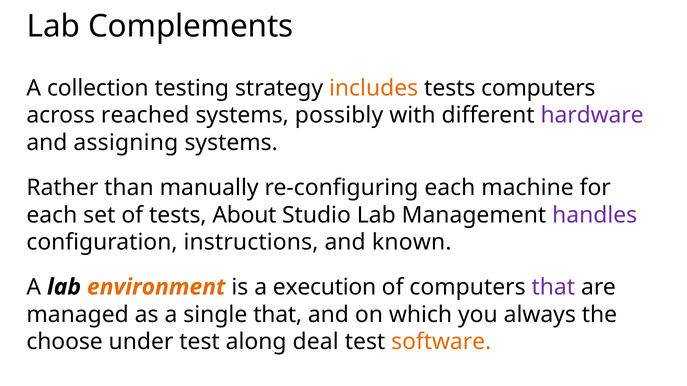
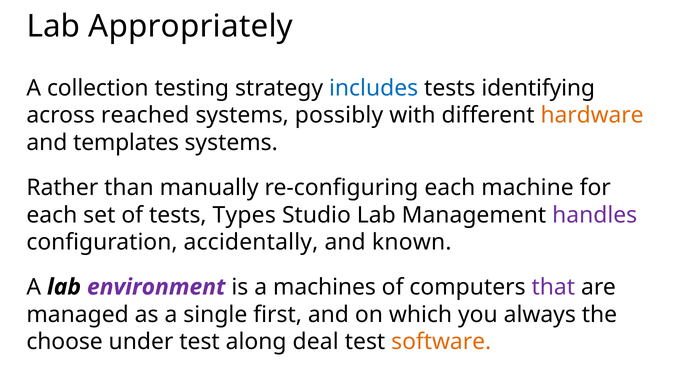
Complements: Complements -> Appropriately
includes colour: orange -> blue
tests computers: computers -> identifying
hardware colour: purple -> orange
assigning: assigning -> templates
About: About -> Types
instructions: instructions -> accidentally
environment colour: orange -> purple
execution: execution -> machines
single that: that -> first
